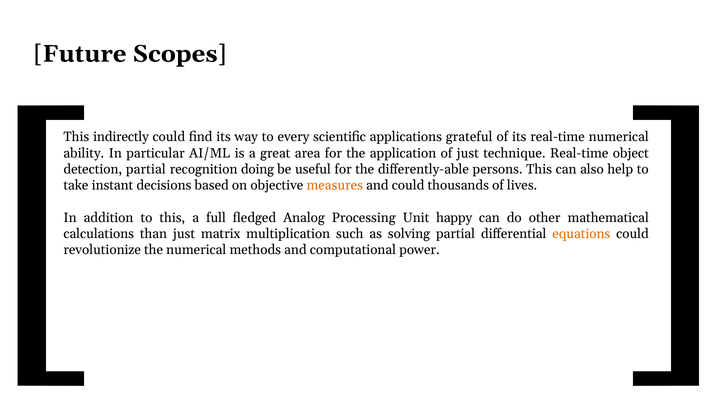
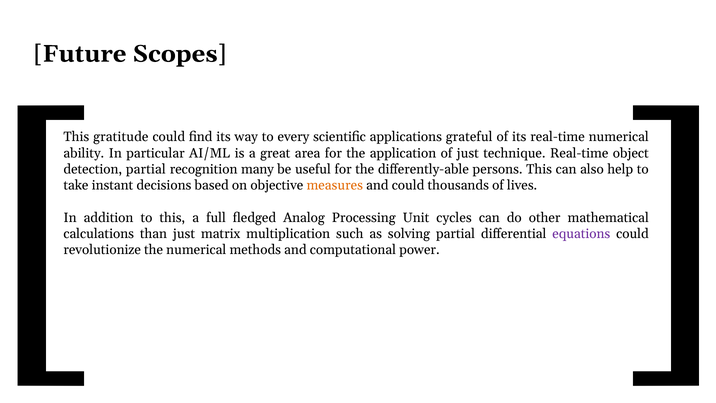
indirectly: indirectly -> gratitude
doing: doing -> many
happy: happy -> cycles
equations colour: orange -> purple
